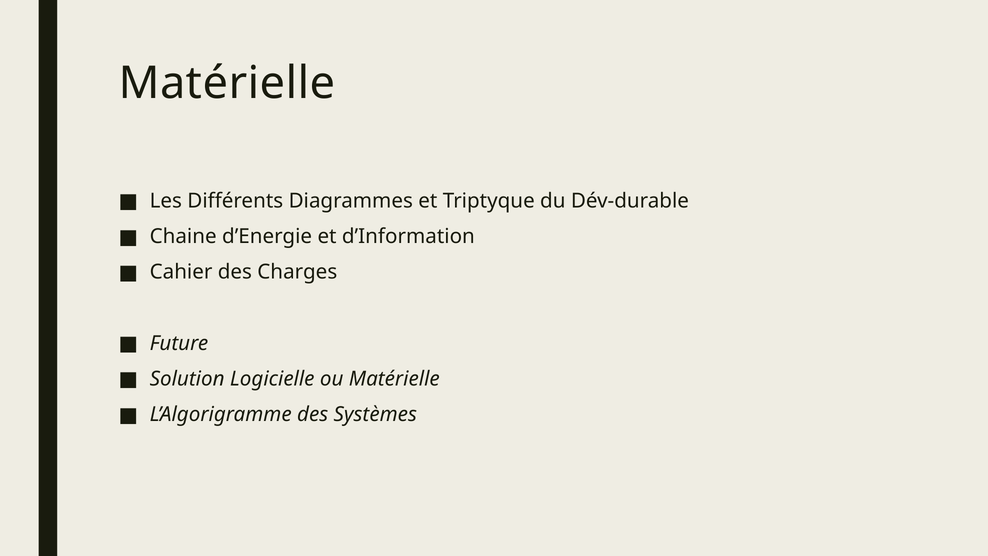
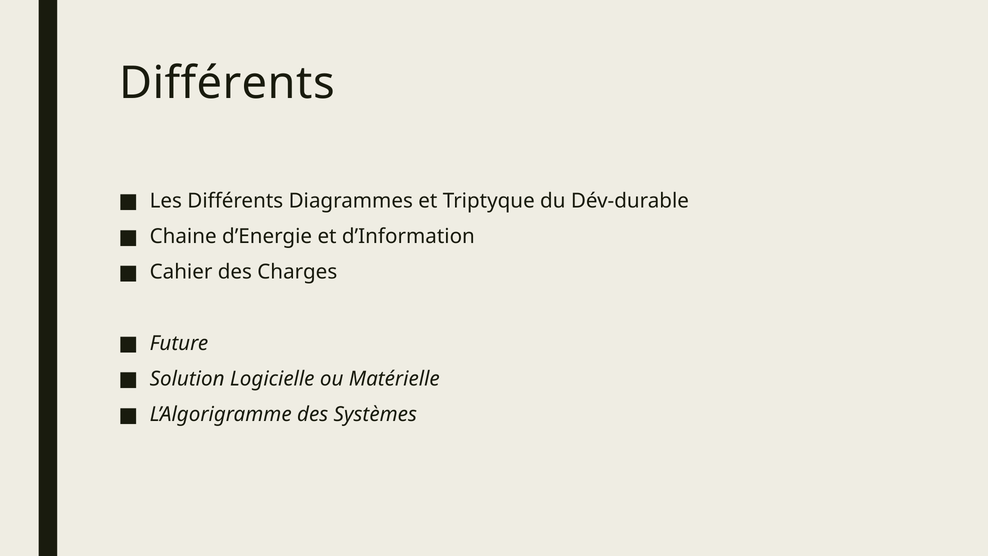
Matérielle at (227, 83): Matérielle -> Différents
